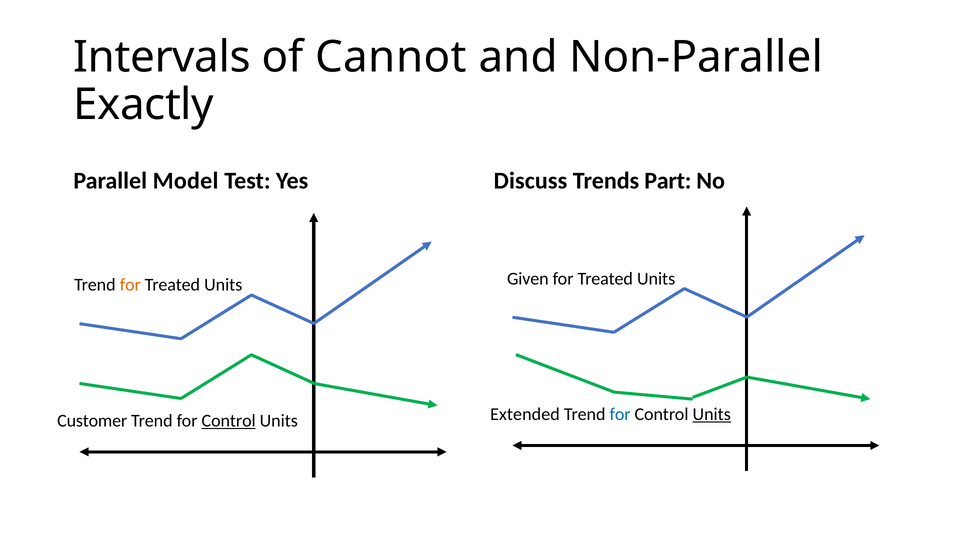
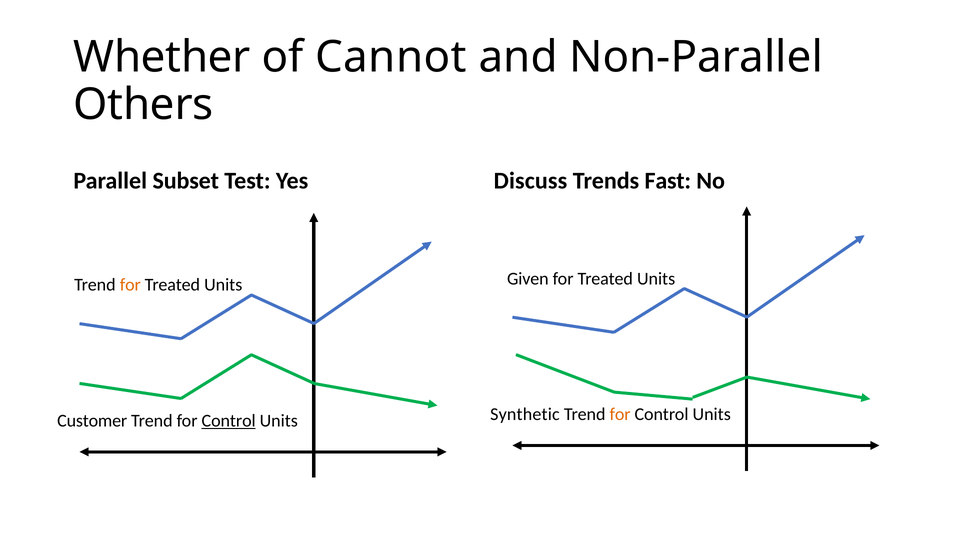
Intervals: Intervals -> Whether
Exactly: Exactly -> Others
Model: Model -> Subset
Part: Part -> Fast
Extended: Extended -> Synthetic
for at (620, 414) colour: blue -> orange
Units at (712, 414) underline: present -> none
